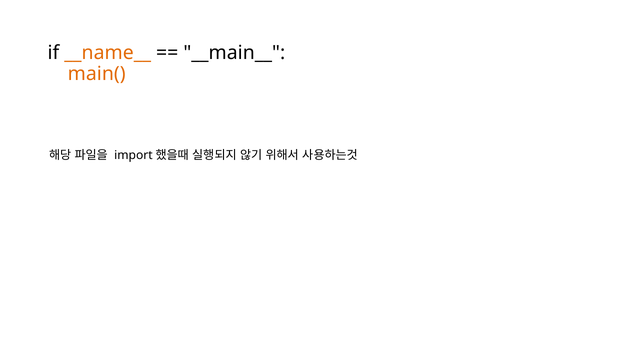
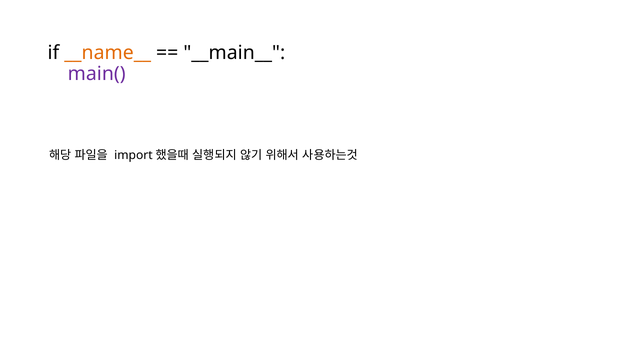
main( colour: orange -> purple
